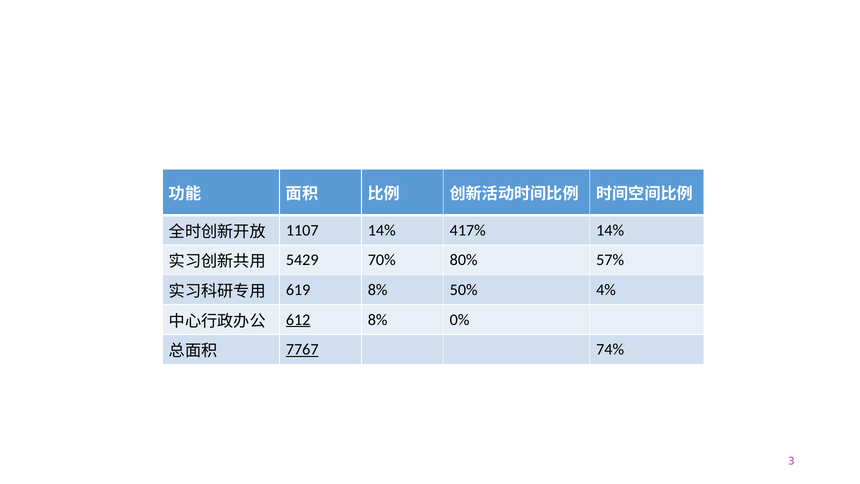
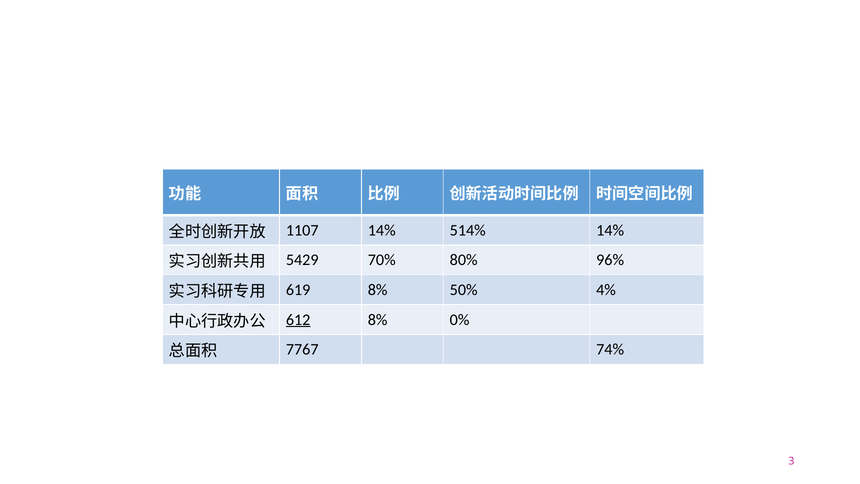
417%: 417% -> 514%
57%: 57% -> 96%
7767 underline: present -> none
